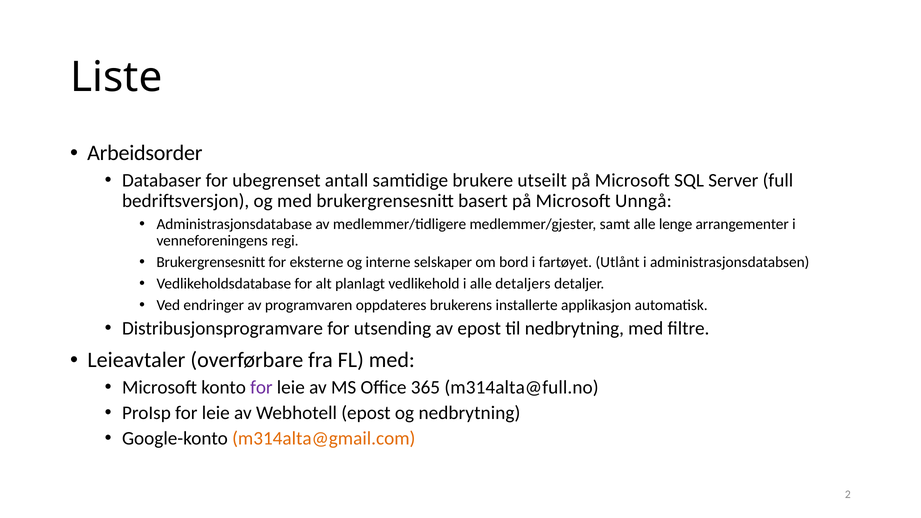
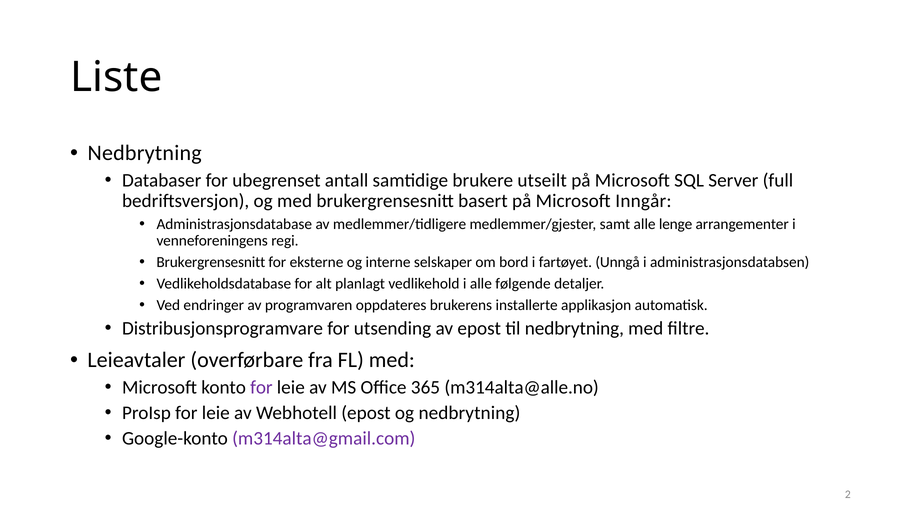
Arbeidsorder at (145, 153): Arbeidsorder -> Nedbrytning
Unngå: Unngå -> Inngår
Utlånt: Utlånt -> Unngå
detaljers: detaljers -> følgende
m314alta@full.no: m314alta@full.no -> m314alta@alle.no
m314alta@gmail.com colour: orange -> purple
